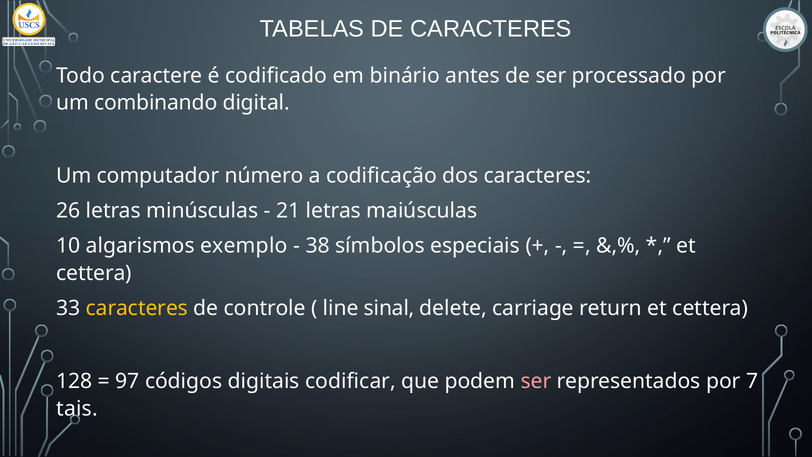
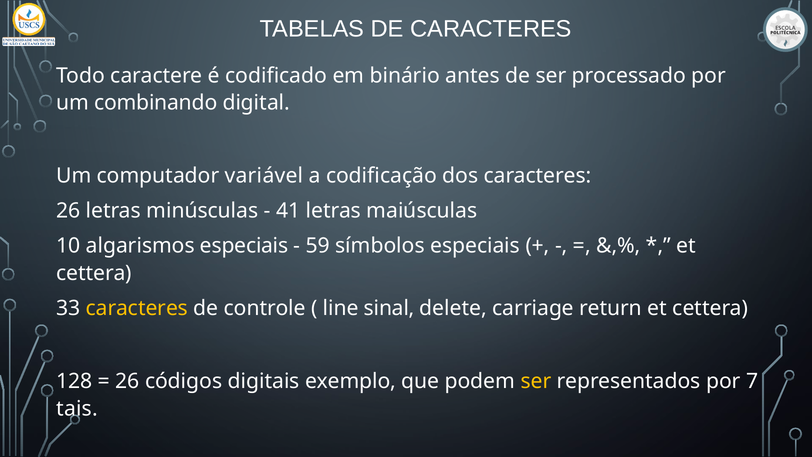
número: número -> variável
21: 21 -> 41
algarismos exemplo: exemplo -> especiais
38: 38 -> 59
97 at (128, 381): 97 -> 26
codificar: codificar -> exemplo
ser at (536, 381) colour: pink -> yellow
